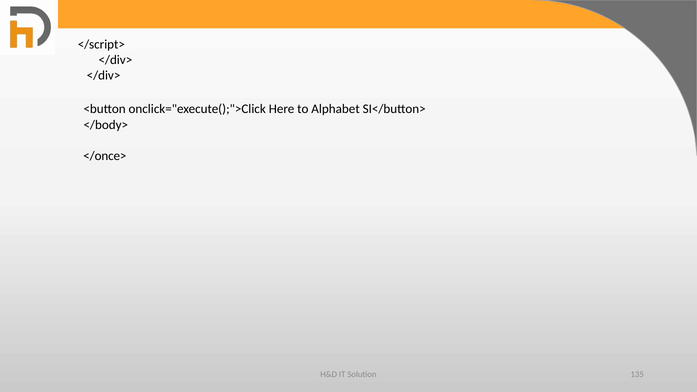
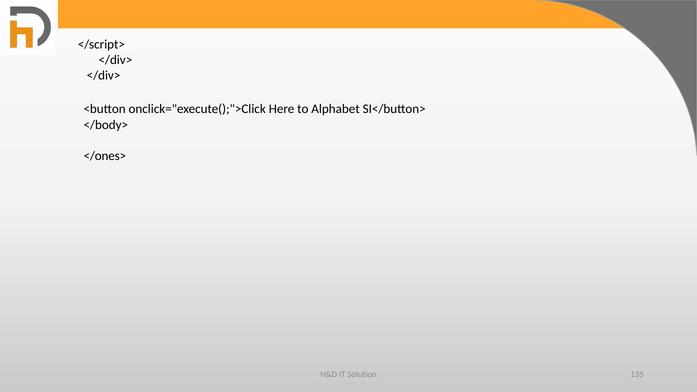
</once>: </once> -> </ones>
